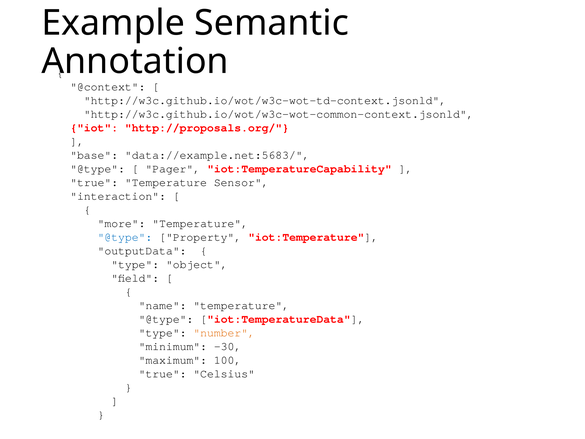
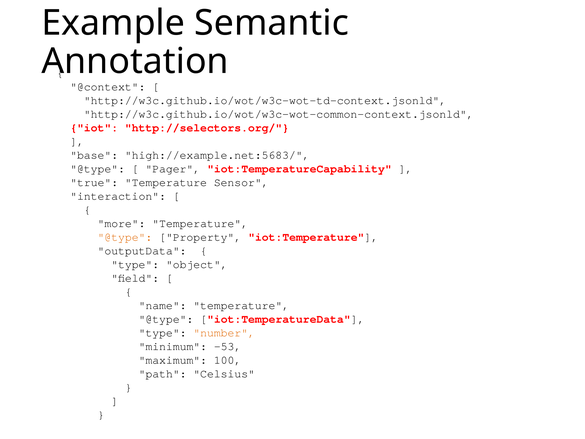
http://proposals.org/: http://proposals.org/ -> http://selectors.org/
data://example.net:5683/: data://example.net:5683/ -> high://example.net:5683/
@type at (125, 237) colour: blue -> orange
-30: -30 -> -53
true at (163, 374): true -> path
